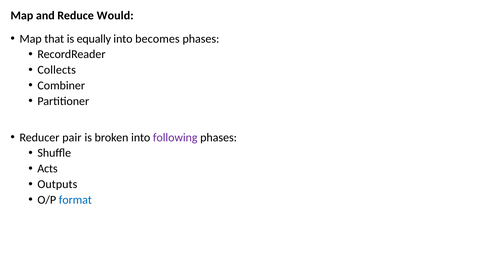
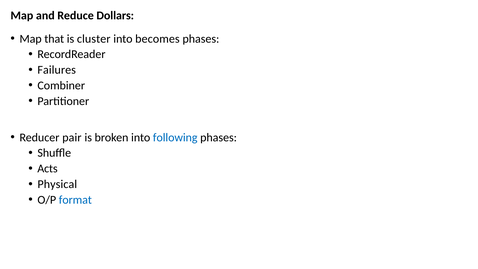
Would: Would -> Dollars
equally: equally -> cluster
Collects: Collects -> Failures
following colour: purple -> blue
Outputs: Outputs -> Physical
